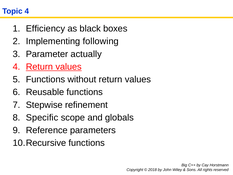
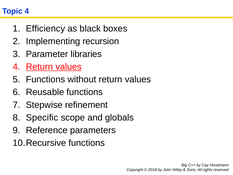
following: following -> recursion
actually: actually -> libraries
